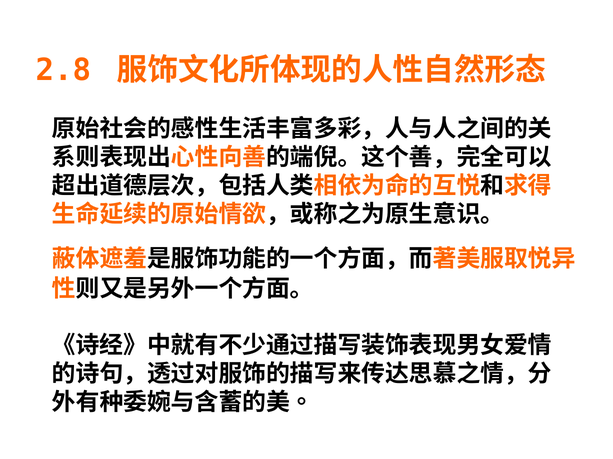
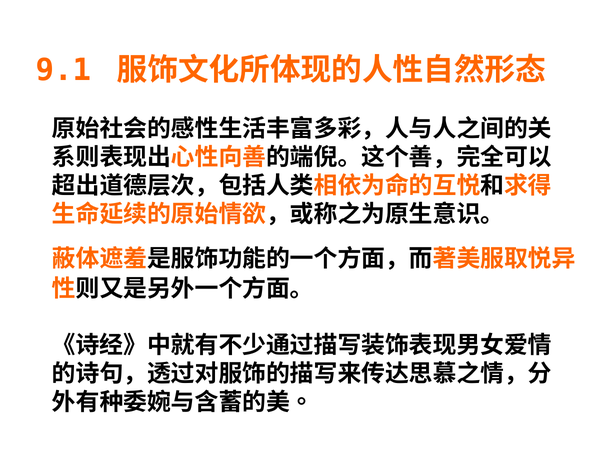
2.8: 2.8 -> 9.1
